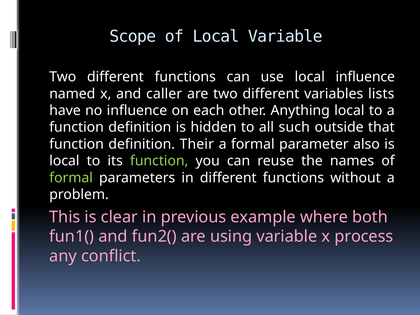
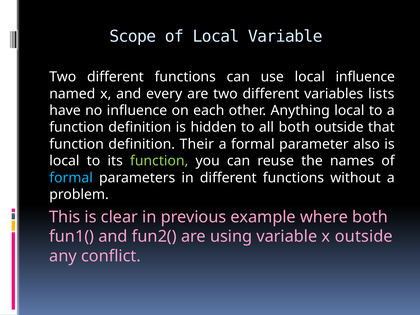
caller: caller -> every
all such: such -> both
formal at (71, 178) colour: light green -> light blue
x process: process -> outside
